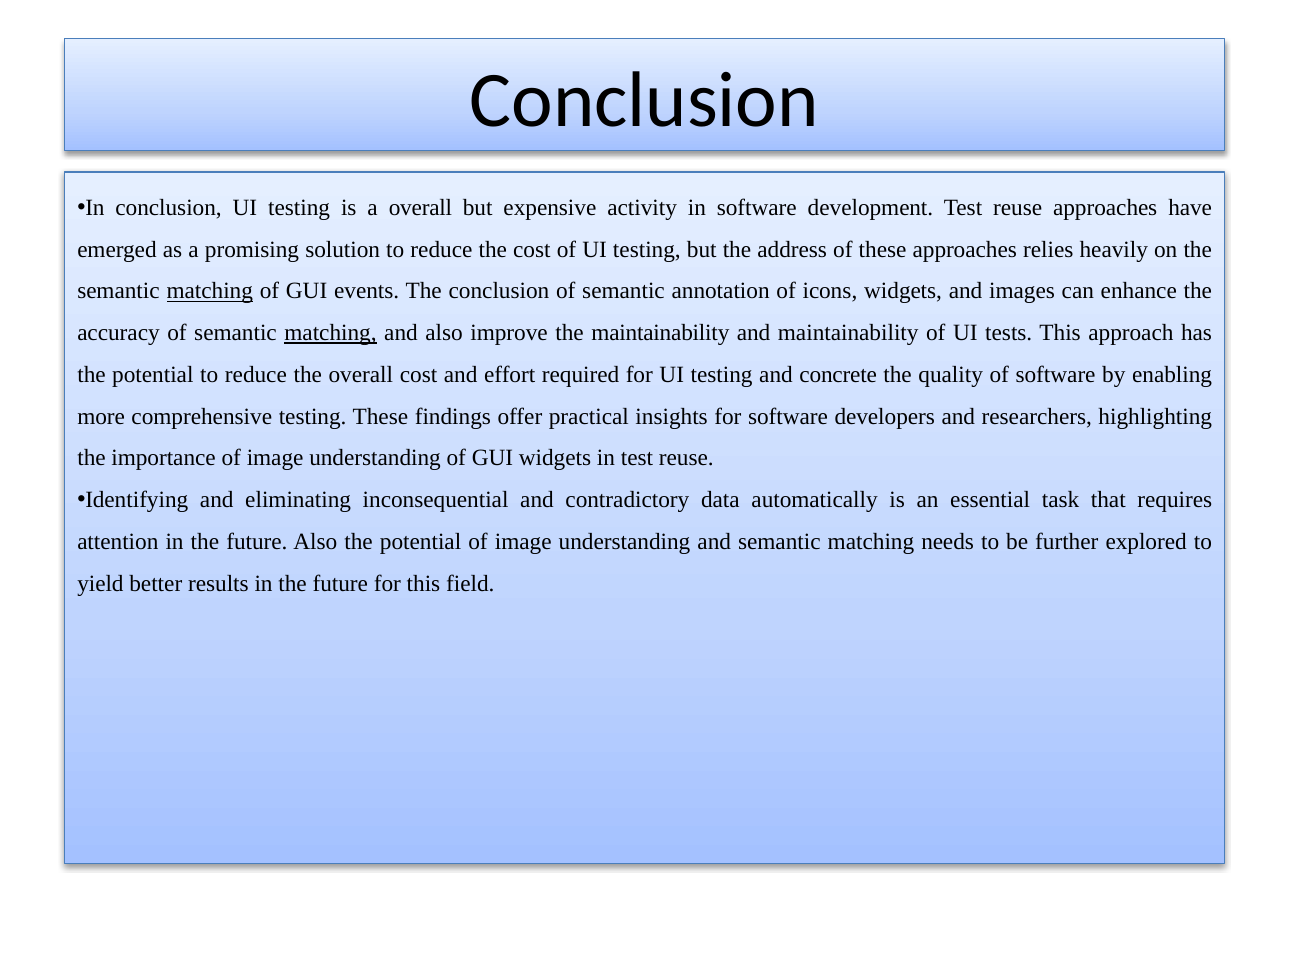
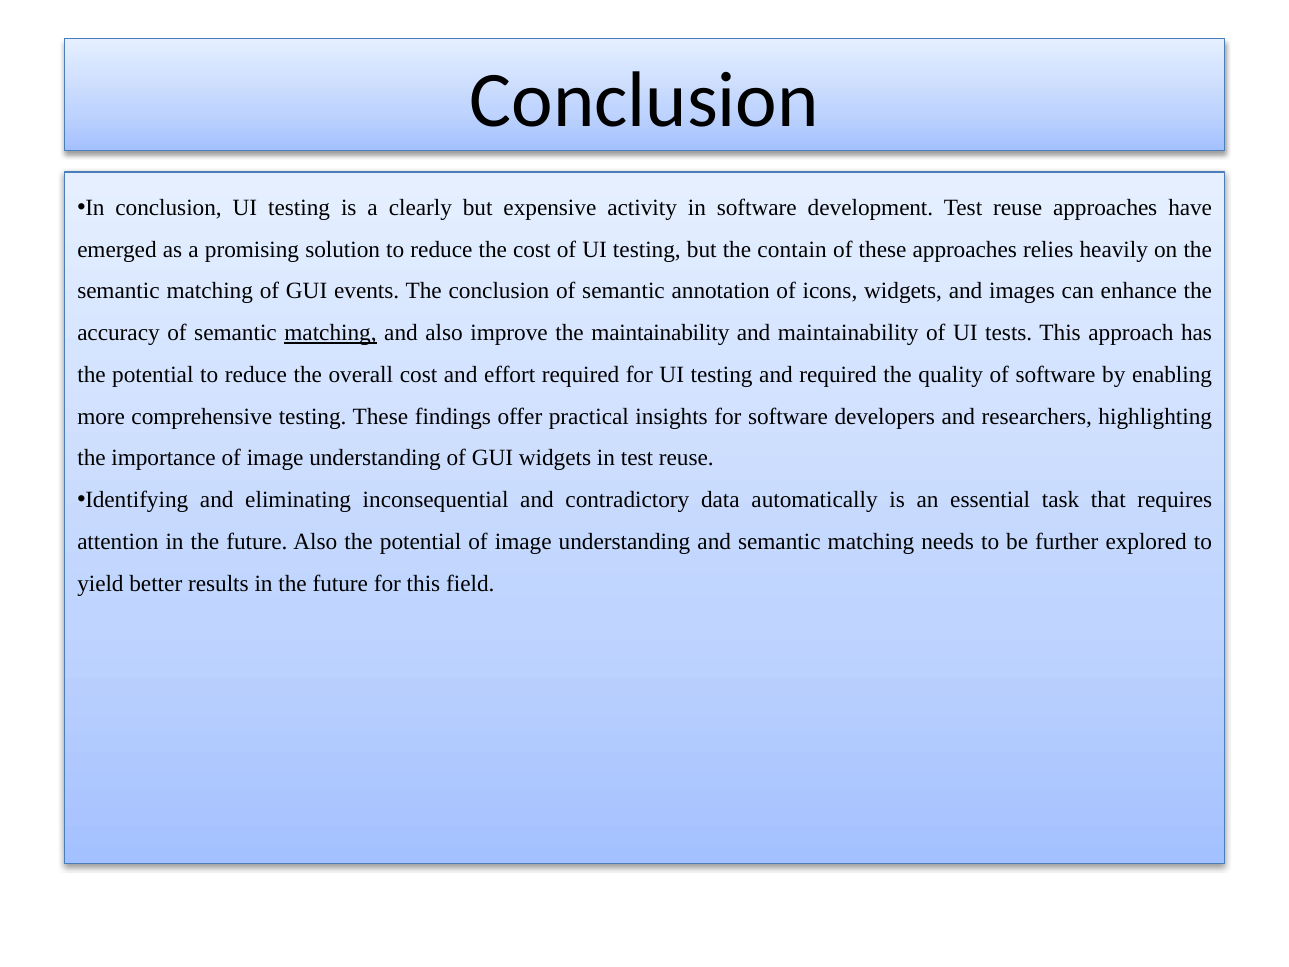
a overall: overall -> clearly
address: address -> contain
matching at (210, 291) underline: present -> none
and concrete: concrete -> required
